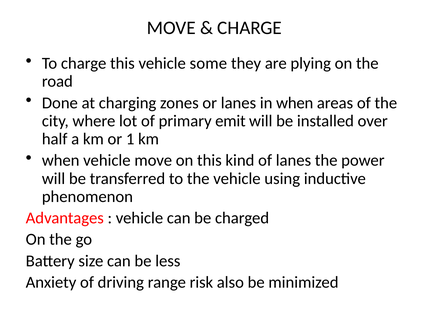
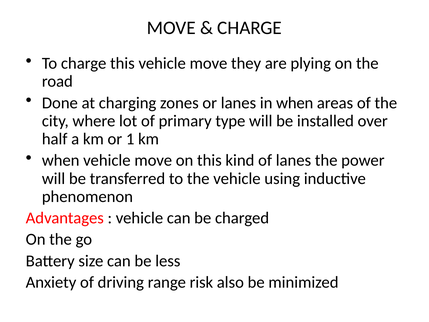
this vehicle some: some -> move
emit: emit -> type
